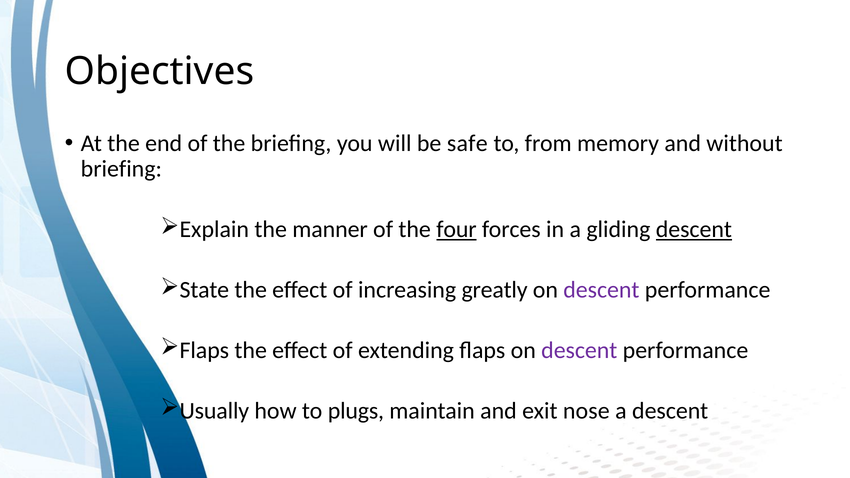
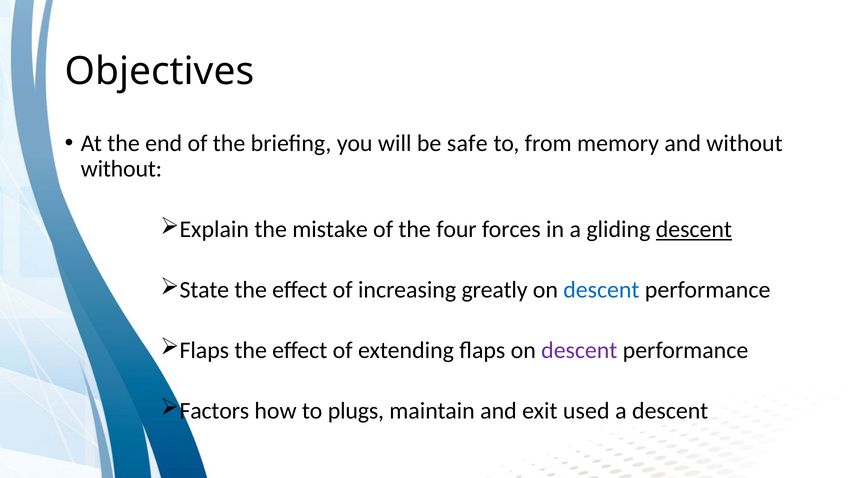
briefing at (121, 169): briefing -> without
manner: manner -> mistake
four underline: present -> none
descent at (601, 290) colour: purple -> blue
Usually: Usually -> Factors
nose: nose -> used
